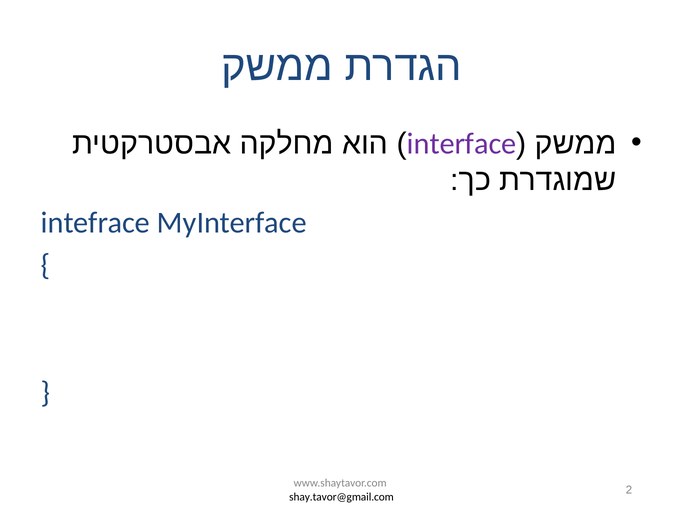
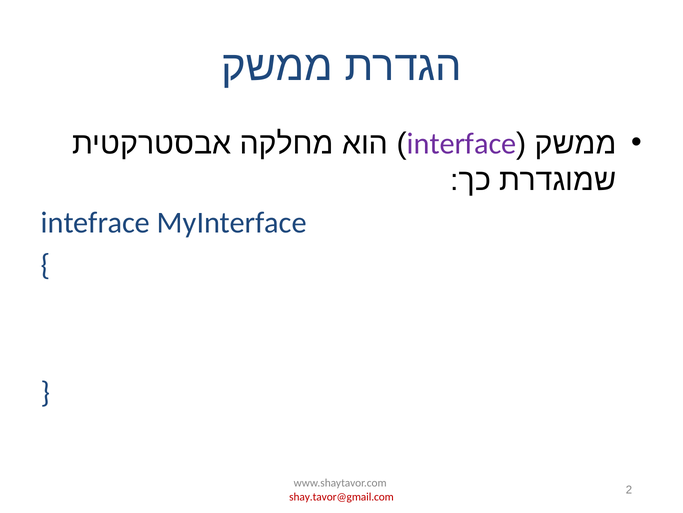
shay.tavor@gmail.com colour: black -> red
